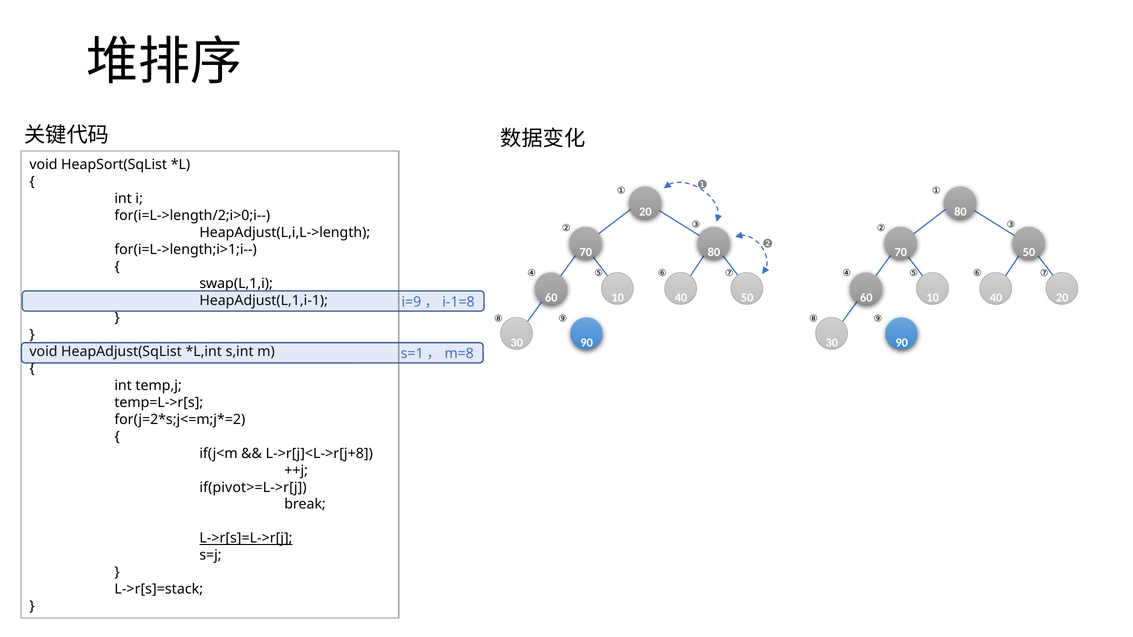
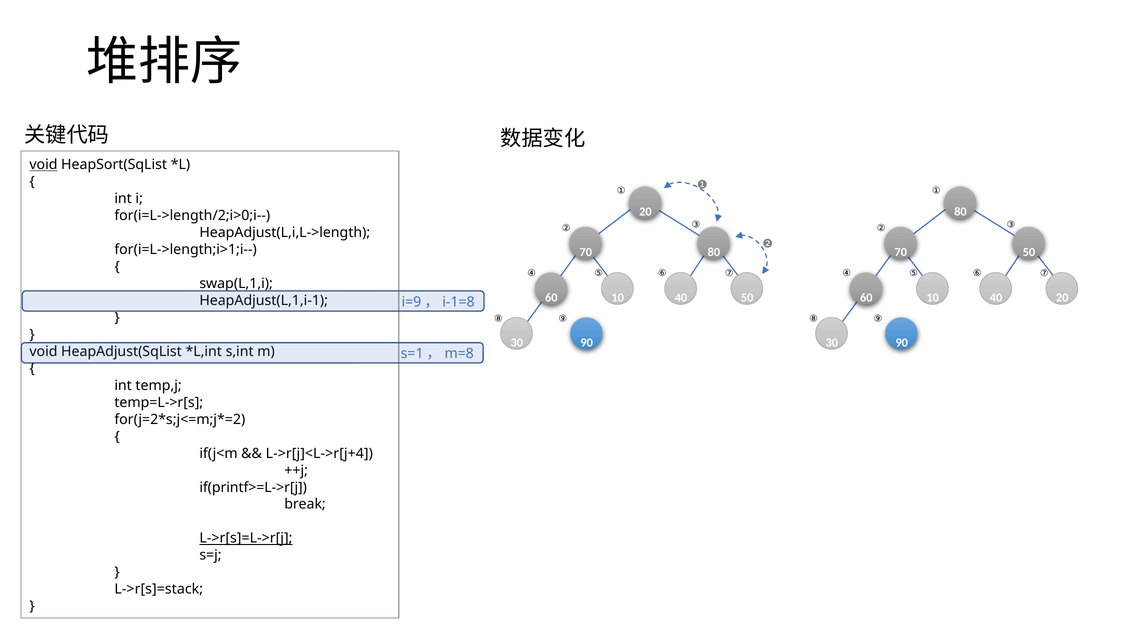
void at (43, 165) underline: none -> present
L->r[j]<L->r[j+8: L->r[j]<L->r[j+8 -> L->r[j]<L->r[j+4
if(pivot>=L->r[j: if(pivot>=L->r[j -> if(printf>=L->r[j
